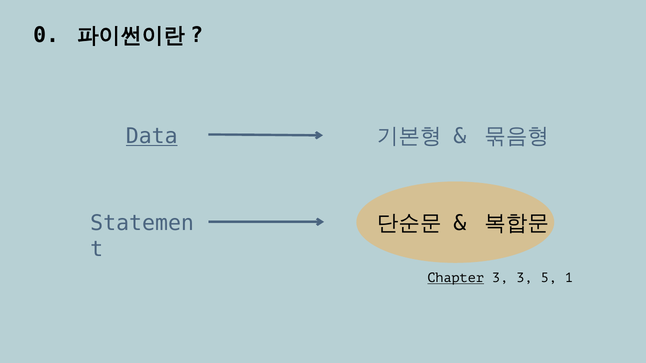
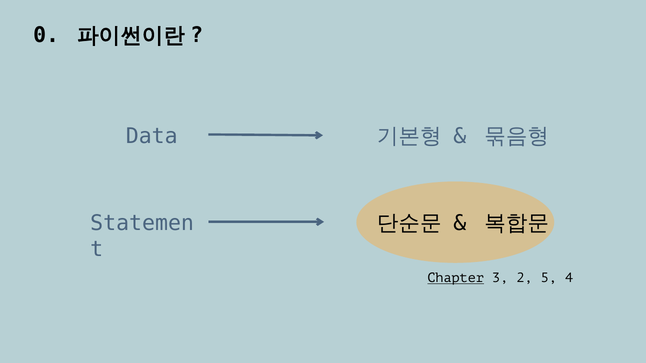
Data underline: present -> none
3 3: 3 -> 2
1: 1 -> 4
